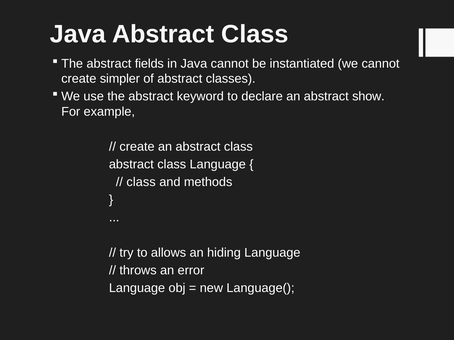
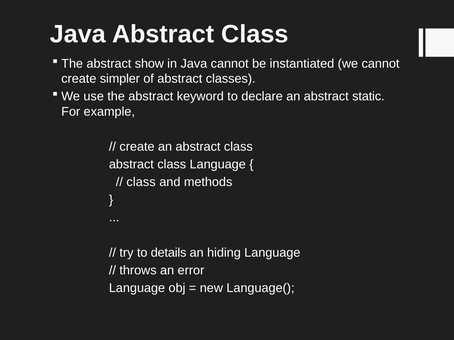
fields: fields -> show
show: show -> static
allows: allows -> details
